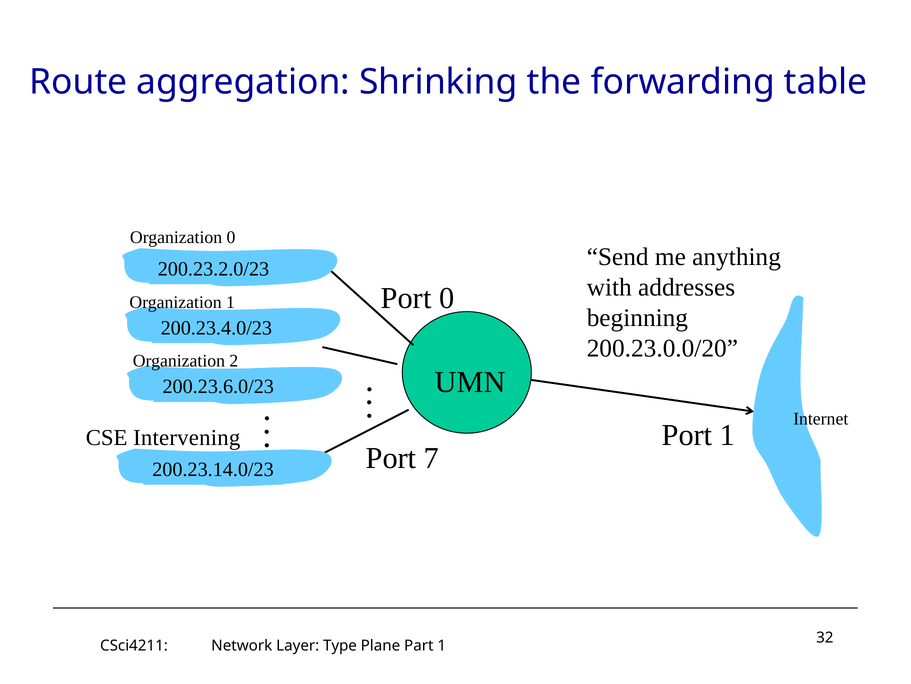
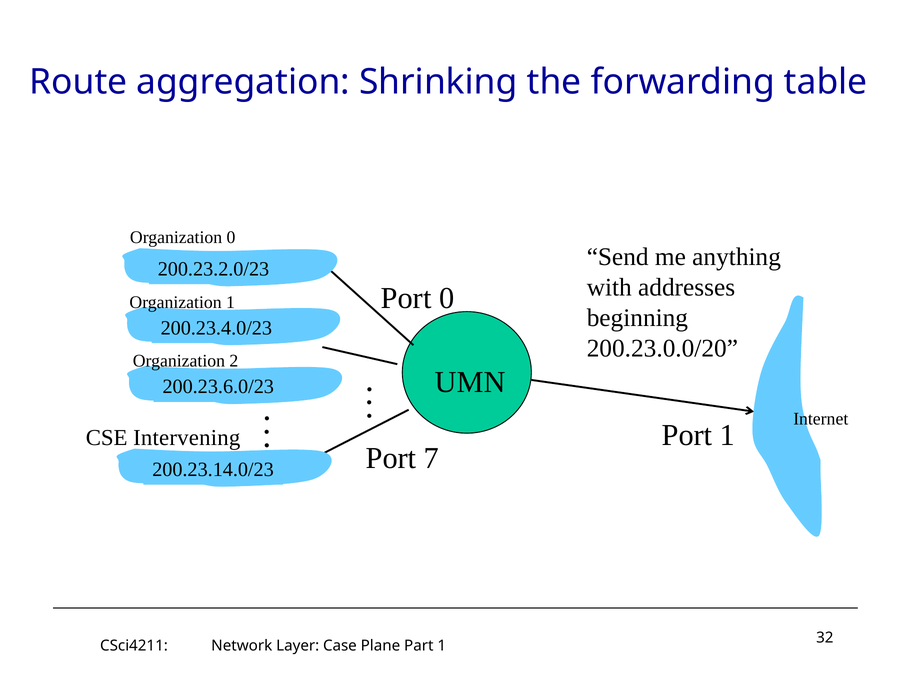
Type: Type -> Case
